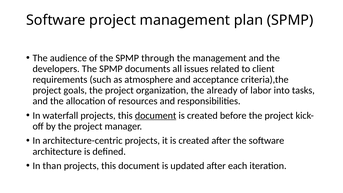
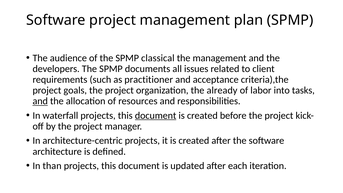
through: through -> classical
atmosphere: atmosphere -> practitioner
and at (40, 101) underline: none -> present
